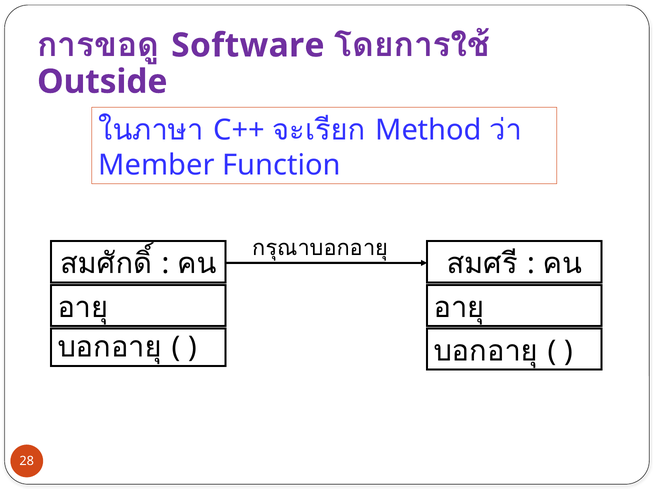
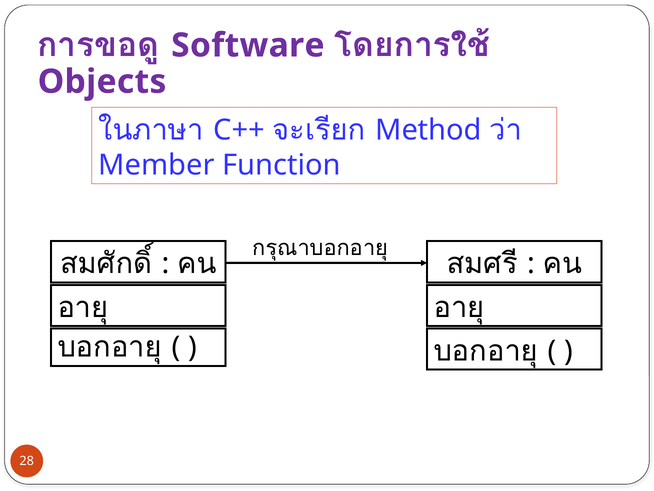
Outside: Outside -> Objects
